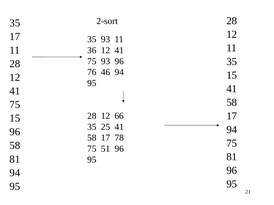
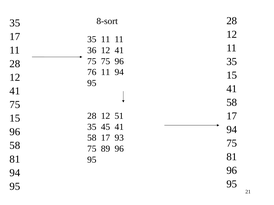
2-sort: 2-sort -> 8-sort
35 93: 93 -> 11
75 93: 93 -> 75
46 at (106, 72): 46 -> 11
66: 66 -> 51
25: 25 -> 45
78: 78 -> 93
51: 51 -> 89
